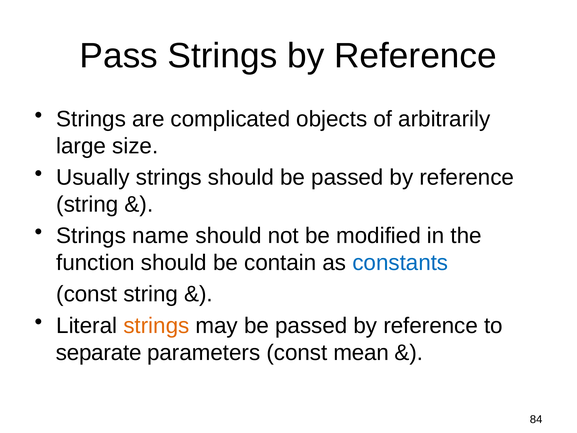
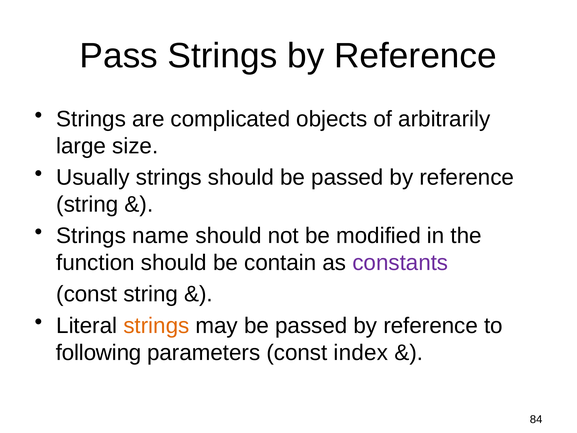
constants colour: blue -> purple
separate: separate -> following
mean: mean -> index
